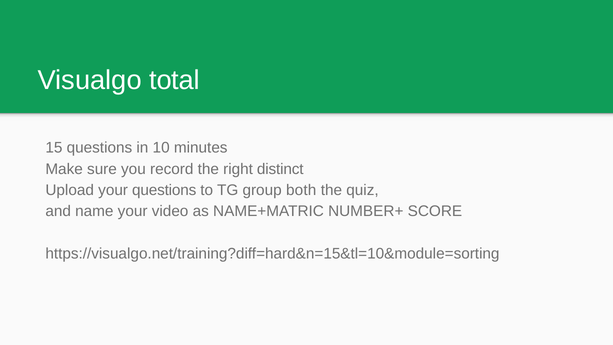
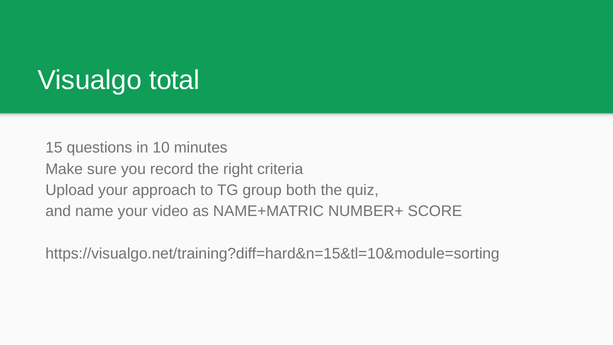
distinct: distinct -> criteria
your questions: questions -> approach
